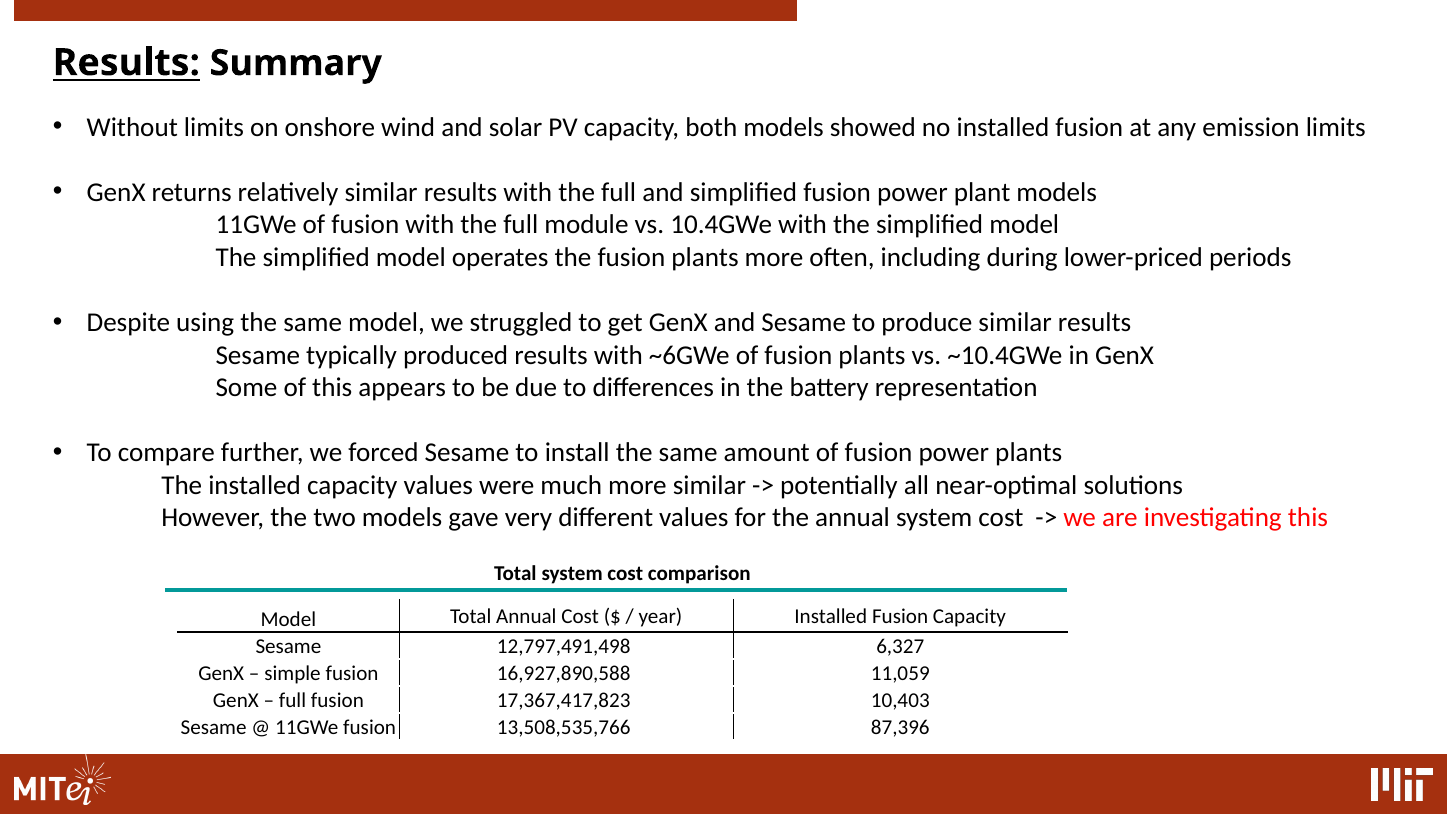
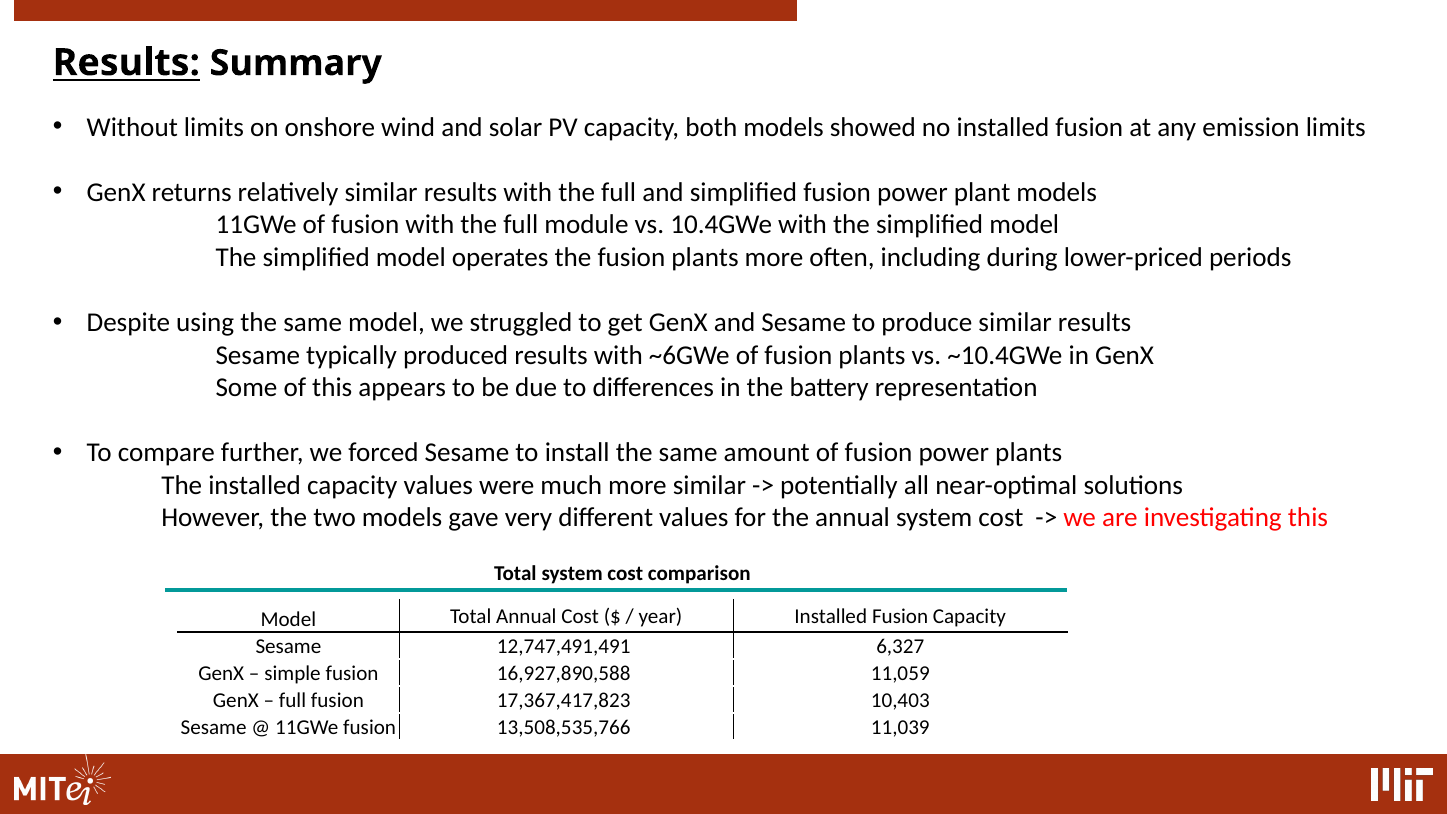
12,797,491,498: 12,797,491,498 -> 12,747,491,491
87,396: 87,396 -> 11,039
